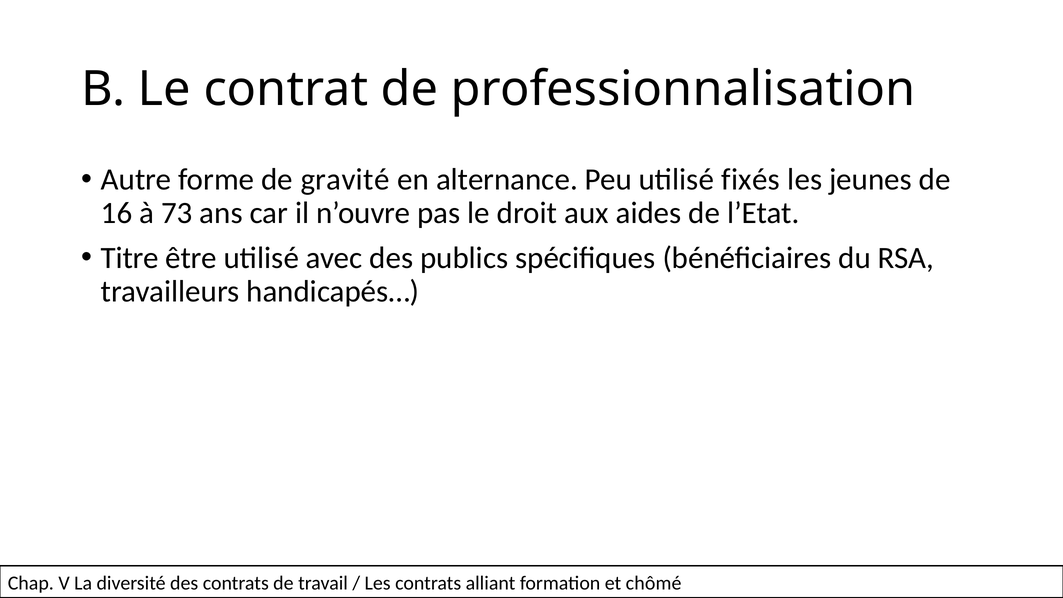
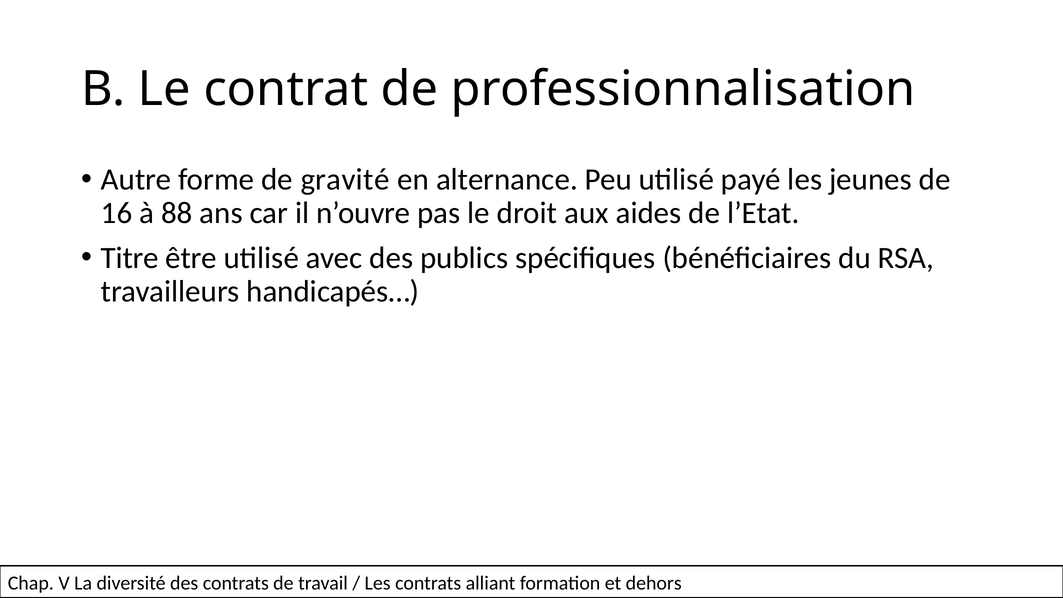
fixés: fixés -> payé
73: 73 -> 88
chômé: chômé -> dehors
